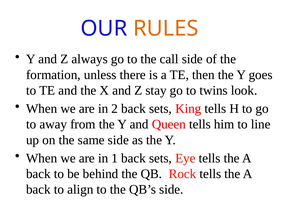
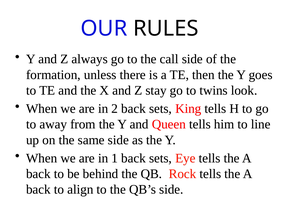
RULES colour: orange -> black
